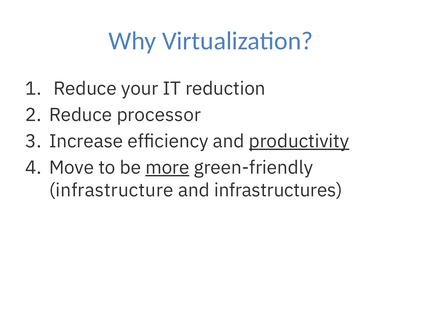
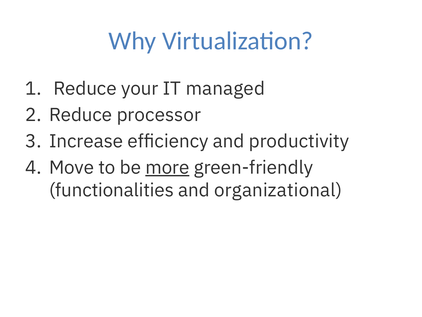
reduction: reduction -> managed
productivity underline: present -> none
infrastructure: infrastructure -> functionalities
infrastructures: infrastructures -> organizational
